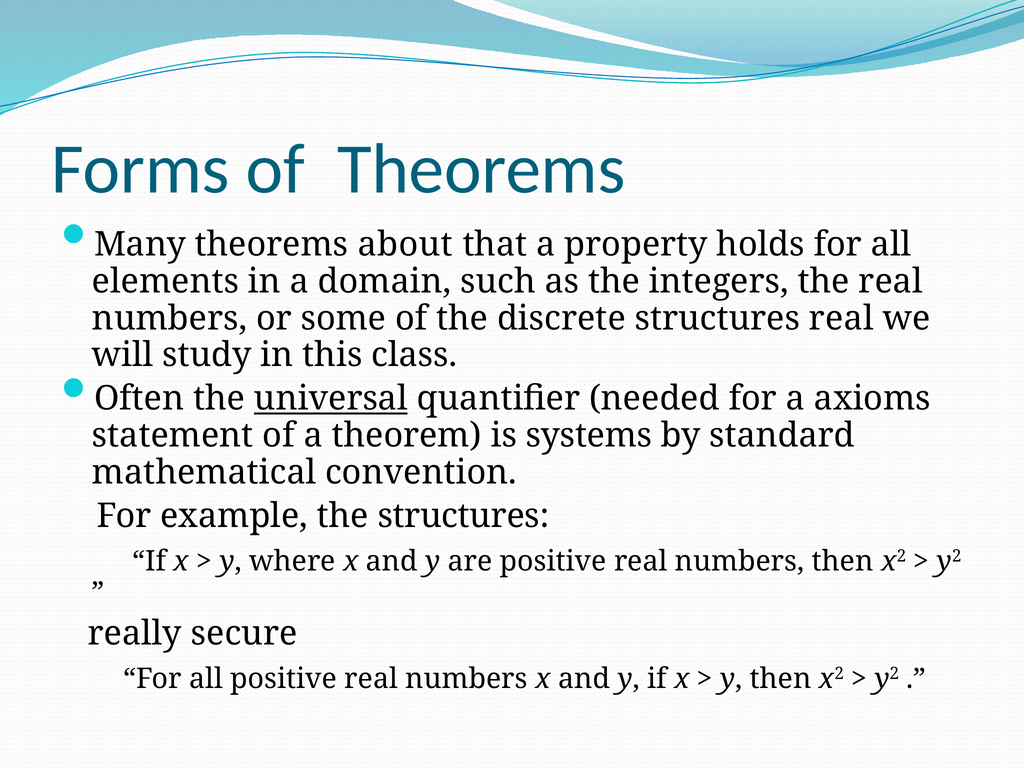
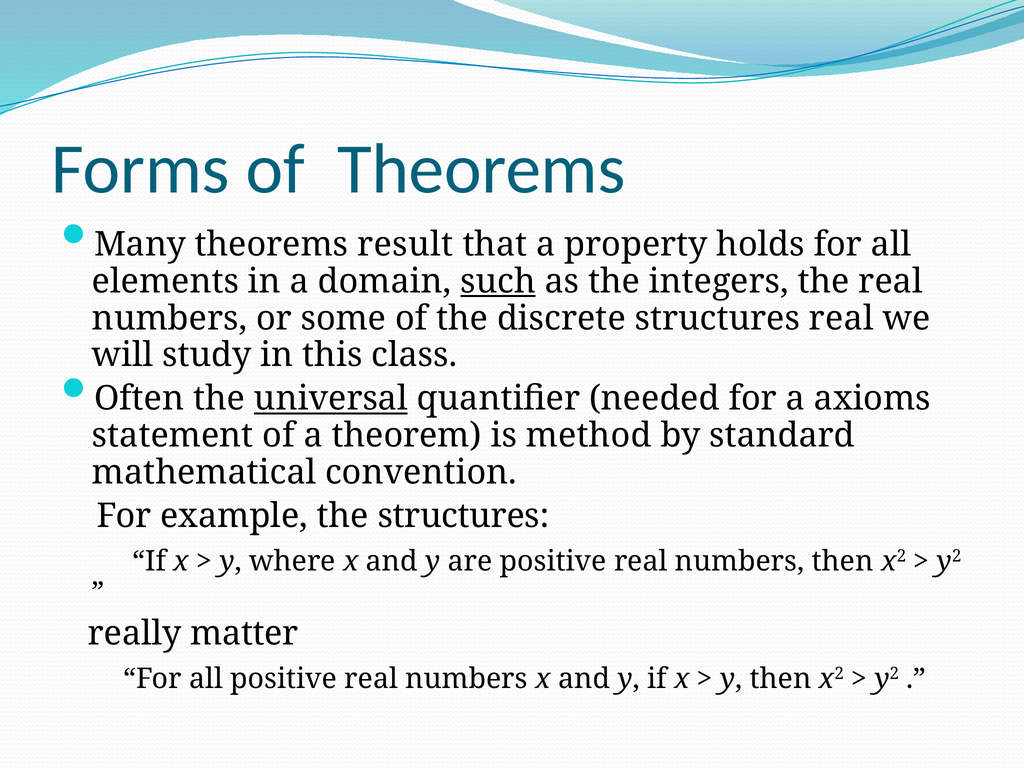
about: about -> result
such underline: none -> present
systems: systems -> method
secure: secure -> matter
